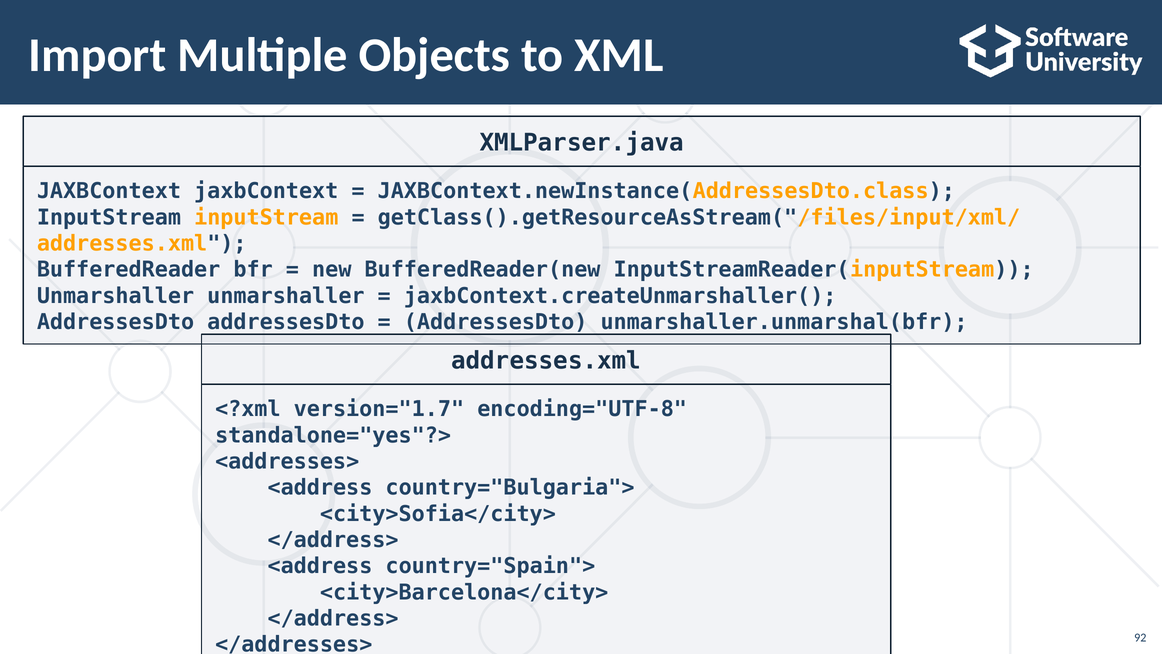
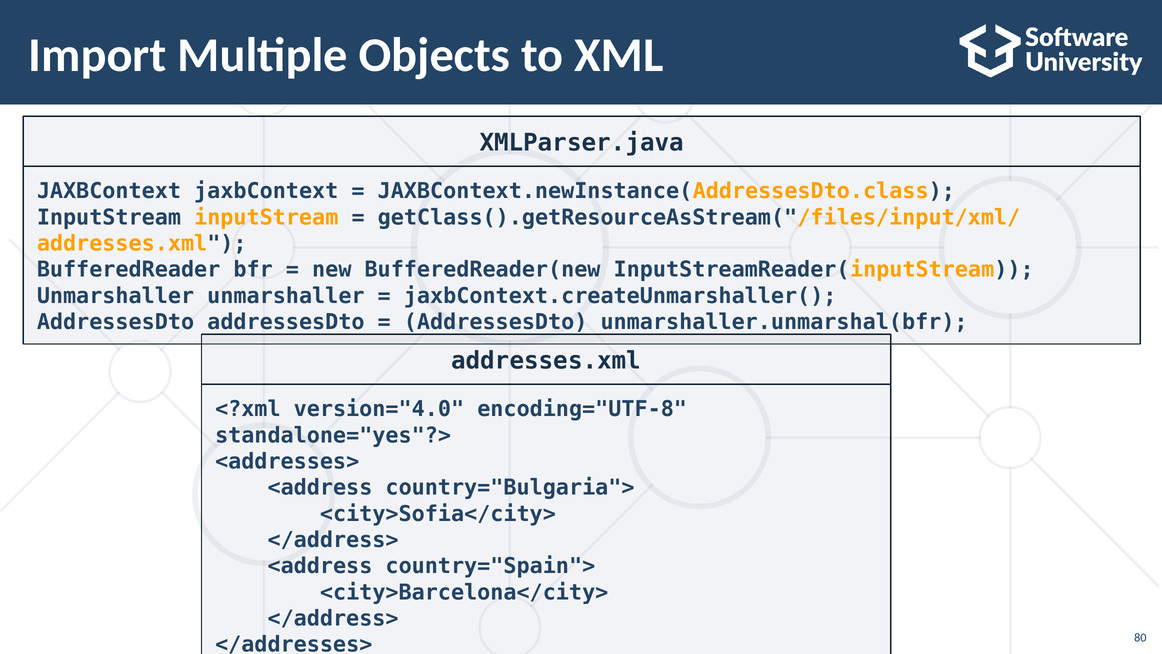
version="1.7: version="1.7 -> version="4.0
92: 92 -> 80
